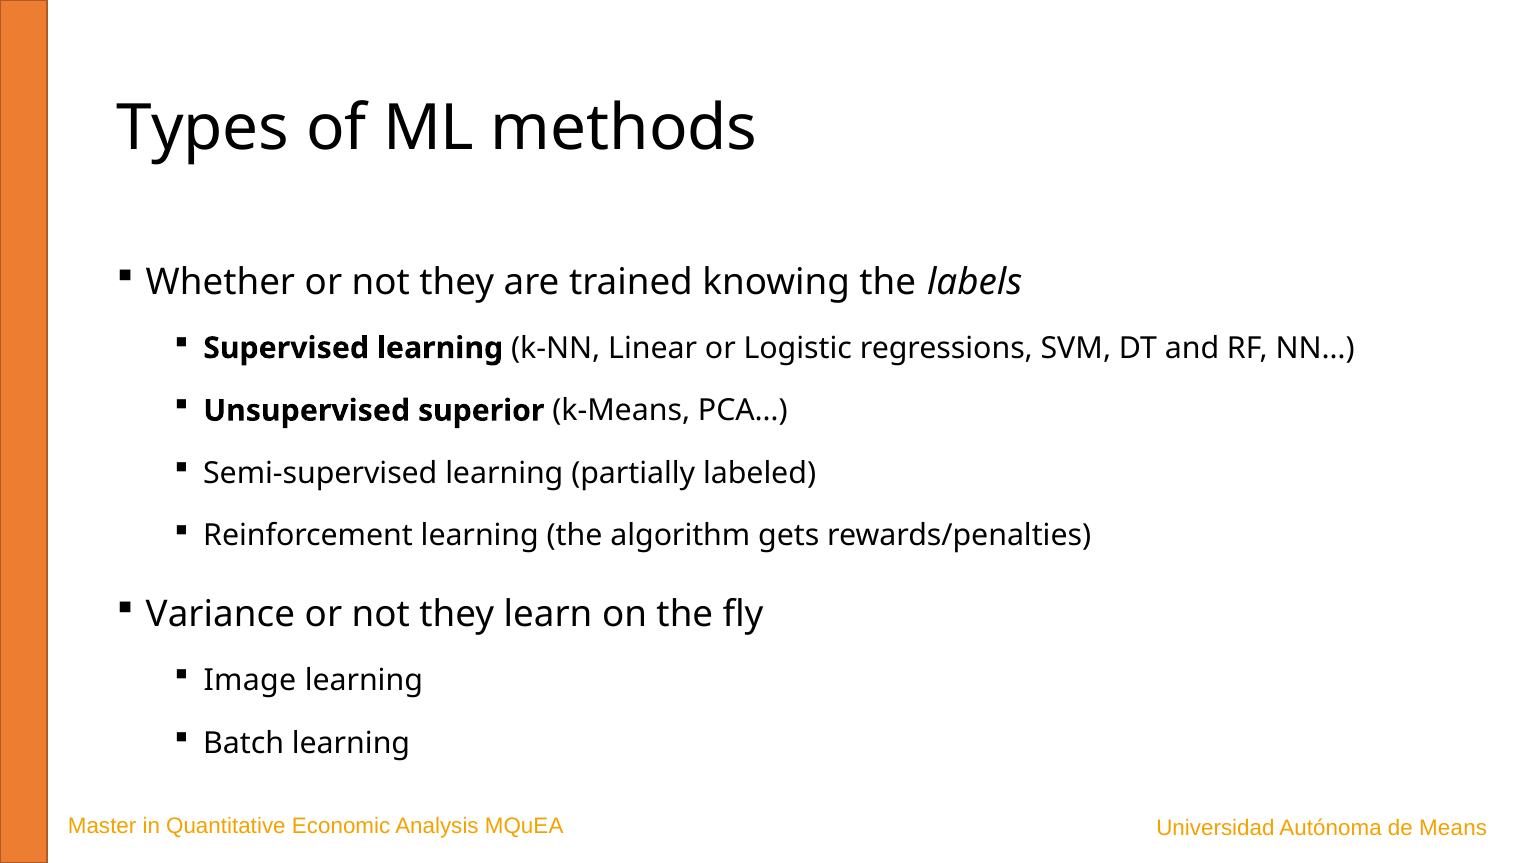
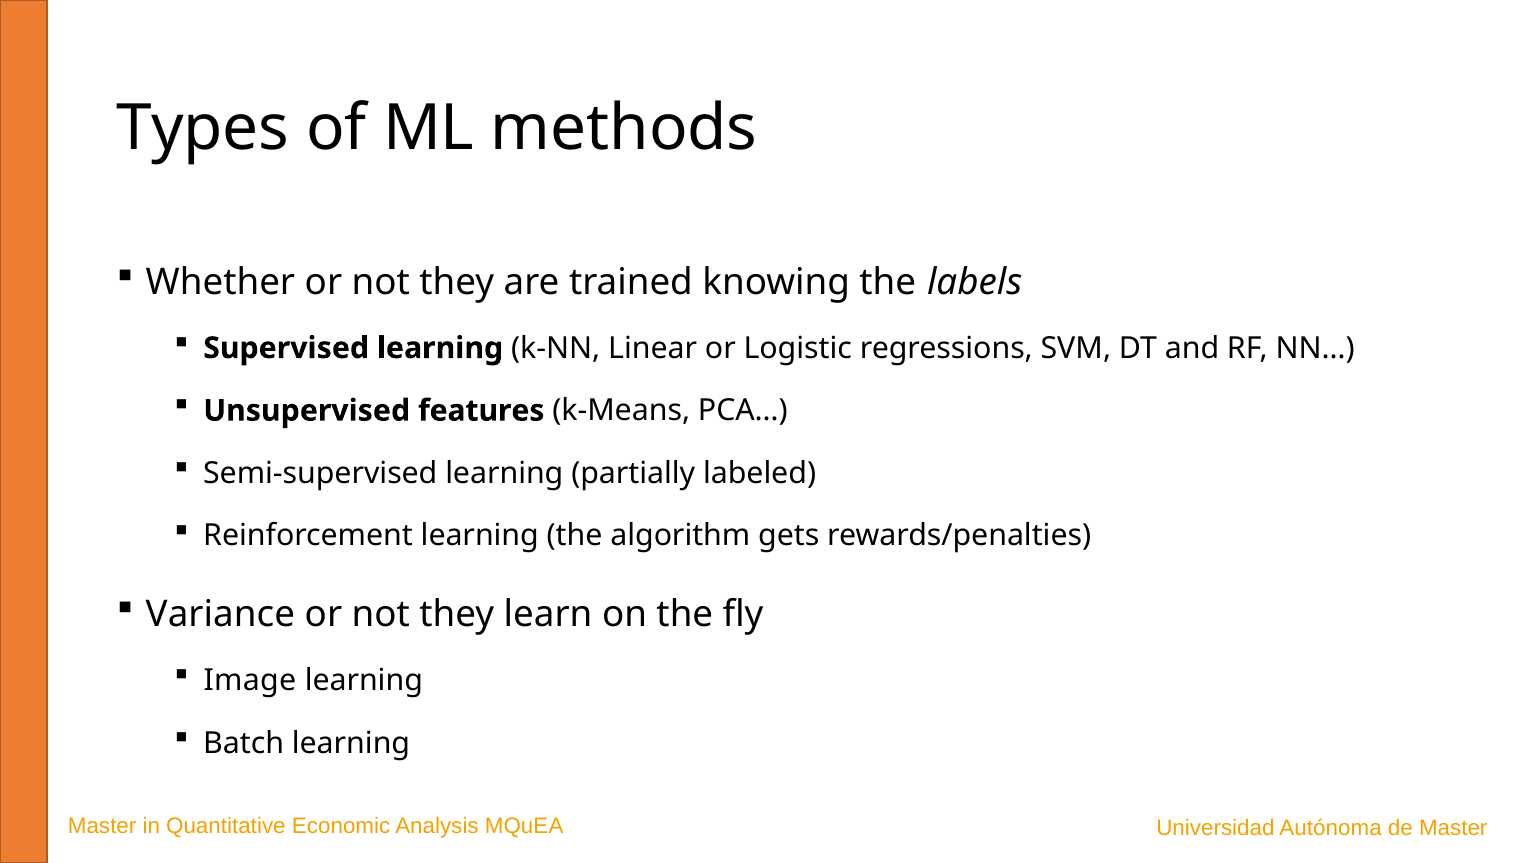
superior: superior -> features
de Means: Means -> Master
